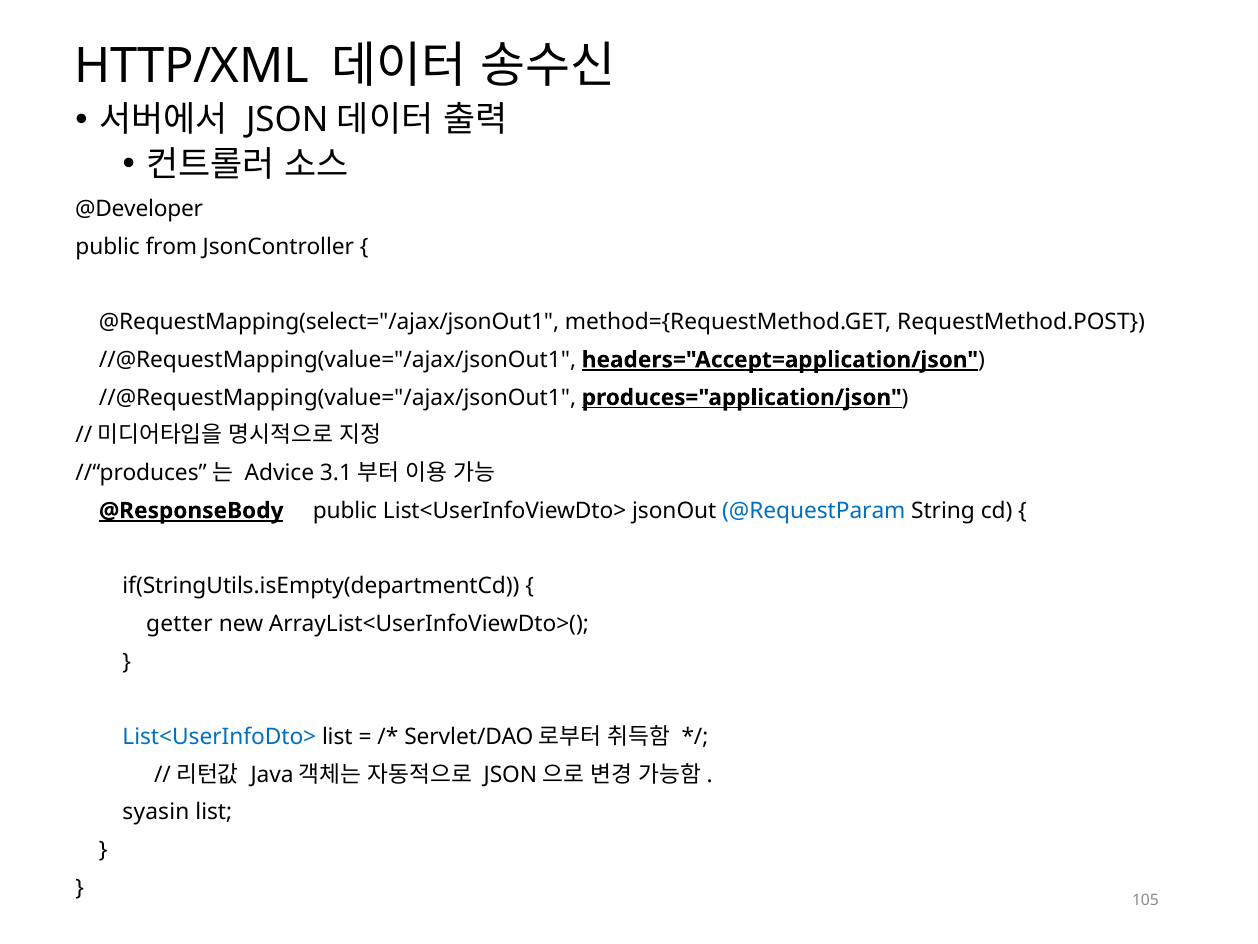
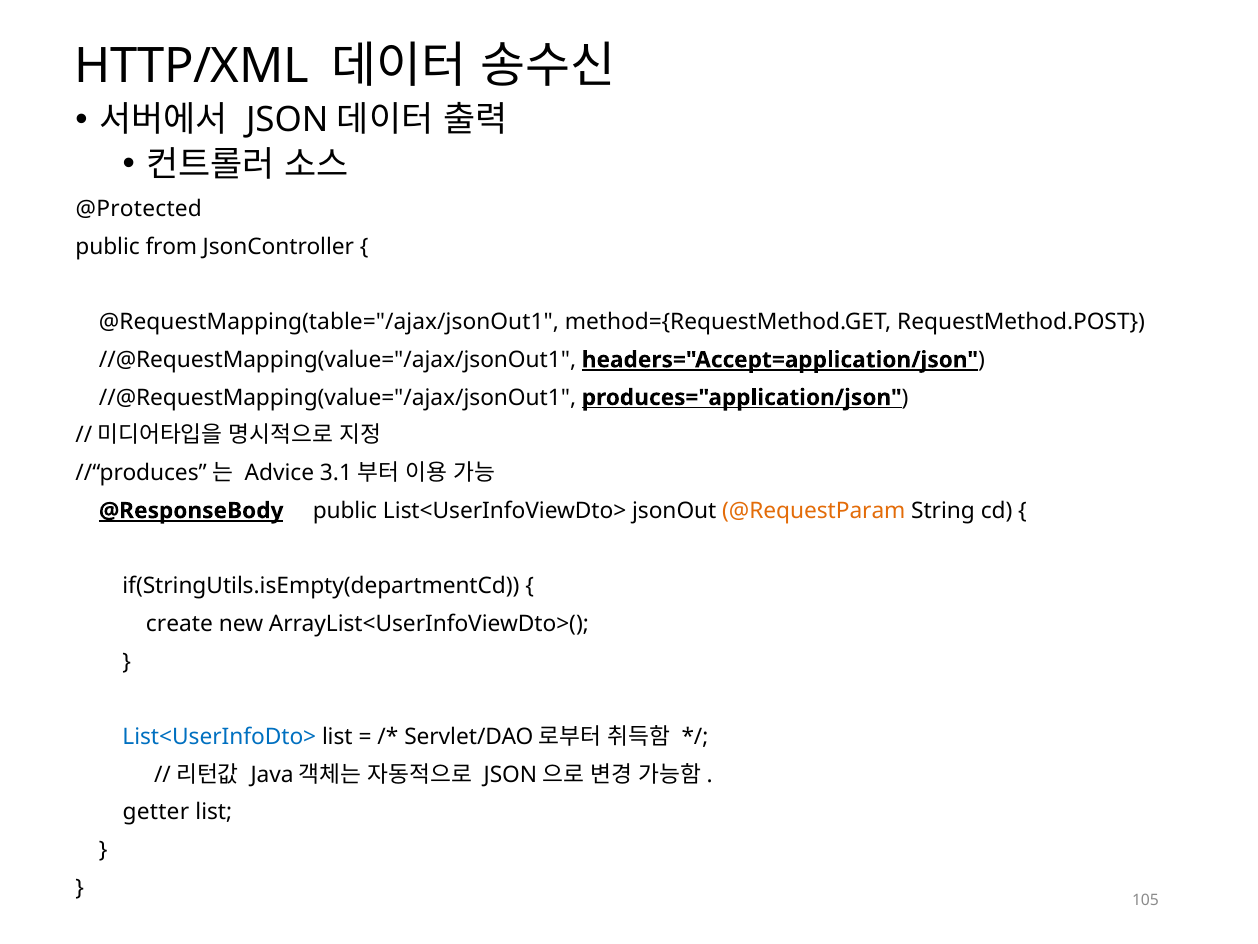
@Developer: @Developer -> @Protected
@RequestMapping(select="/ajax/jsonOut1: @RequestMapping(select="/ajax/jsonOut1 -> @RequestMapping(table="/ajax/jsonOut1
@RequestParam colour: blue -> orange
getter: getter -> create
syasin: syasin -> getter
